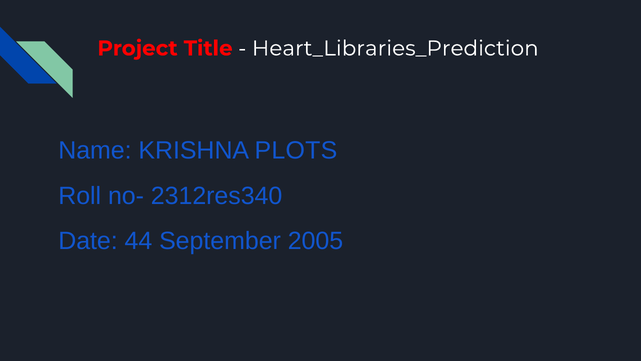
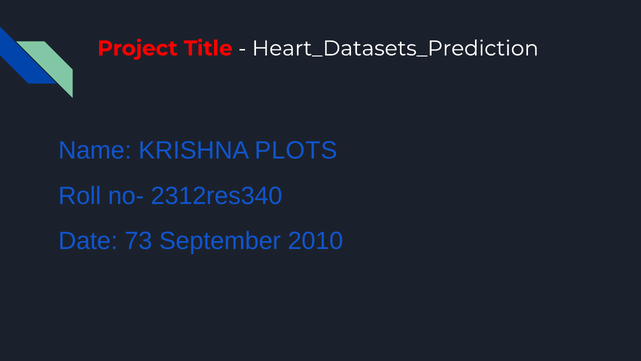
Heart_Libraries_Prediction: Heart_Libraries_Prediction -> Heart_Datasets_Prediction
44: 44 -> 73
2005: 2005 -> 2010
